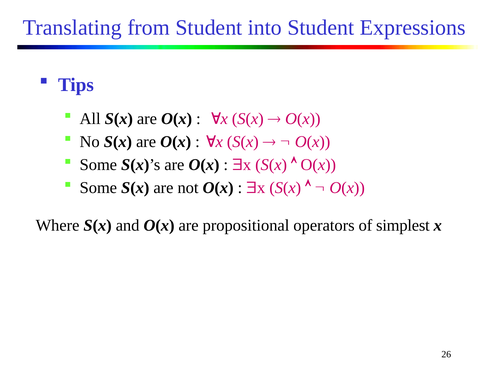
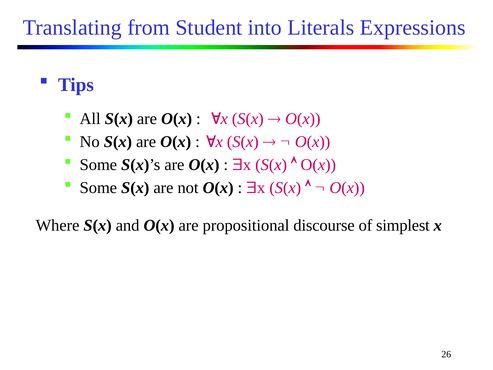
into Student: Student -> Literals
operators: operators -> discourse
